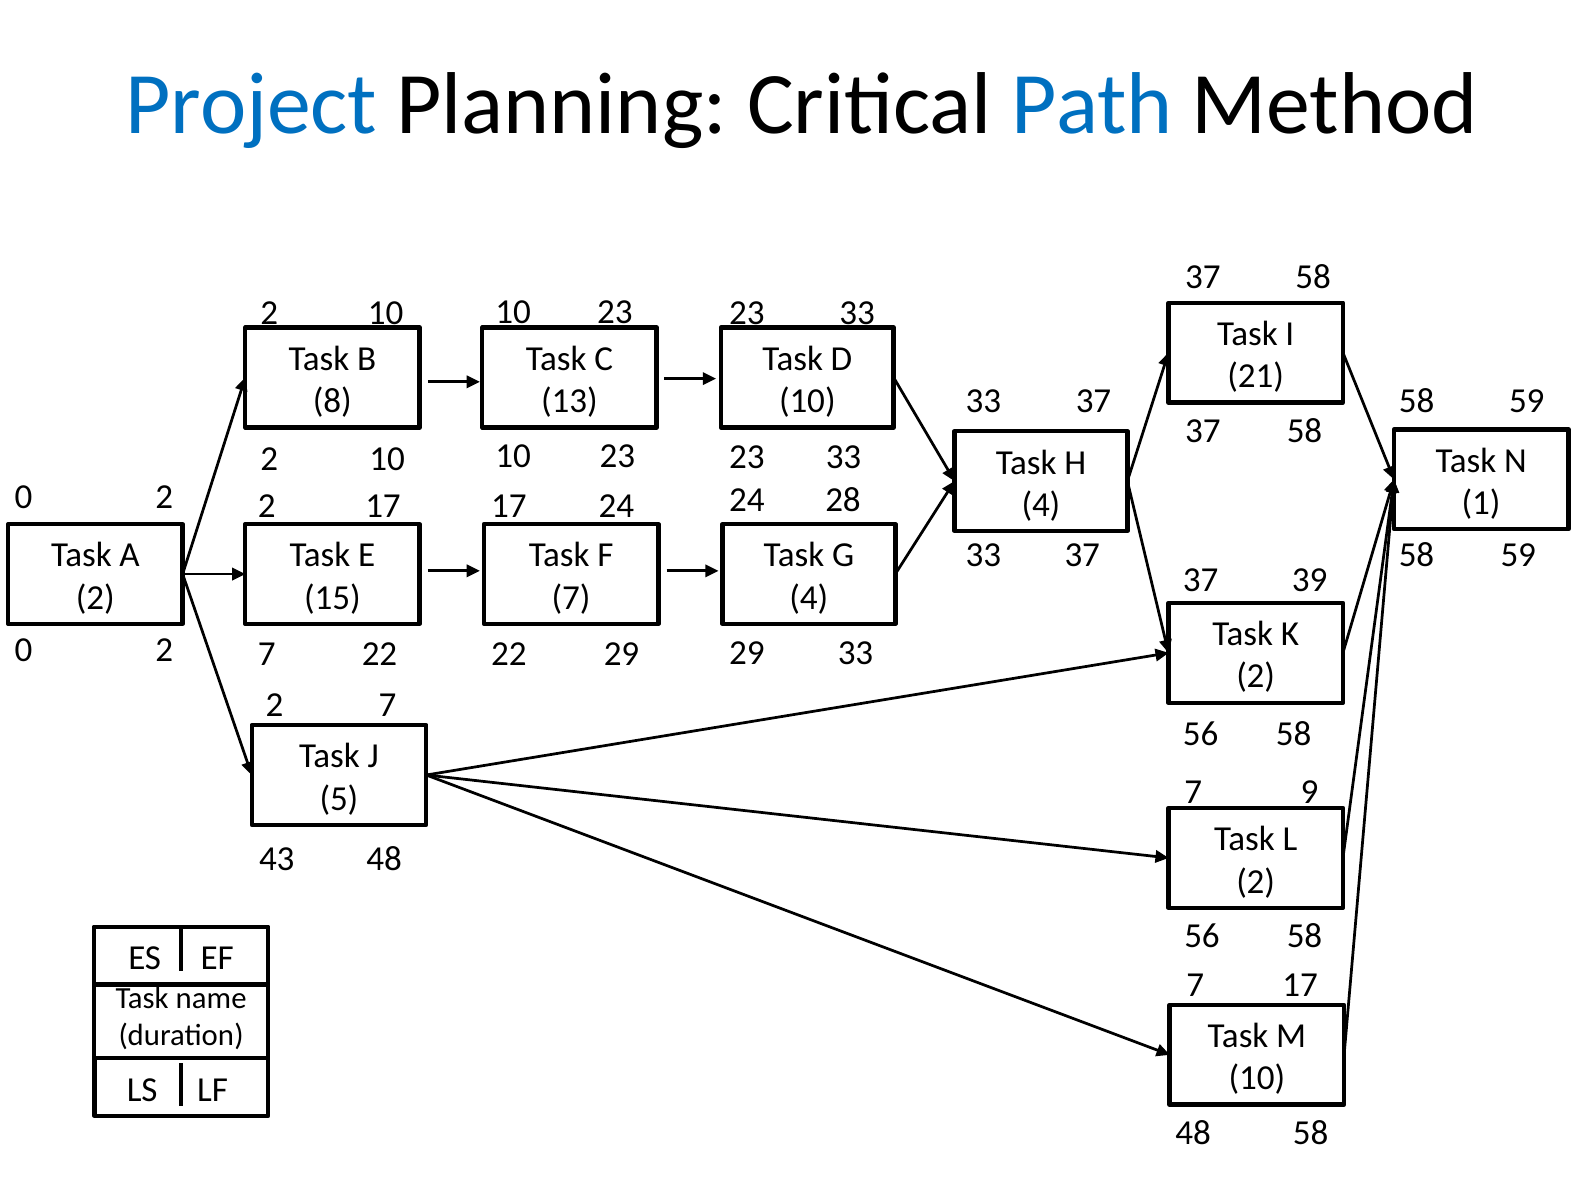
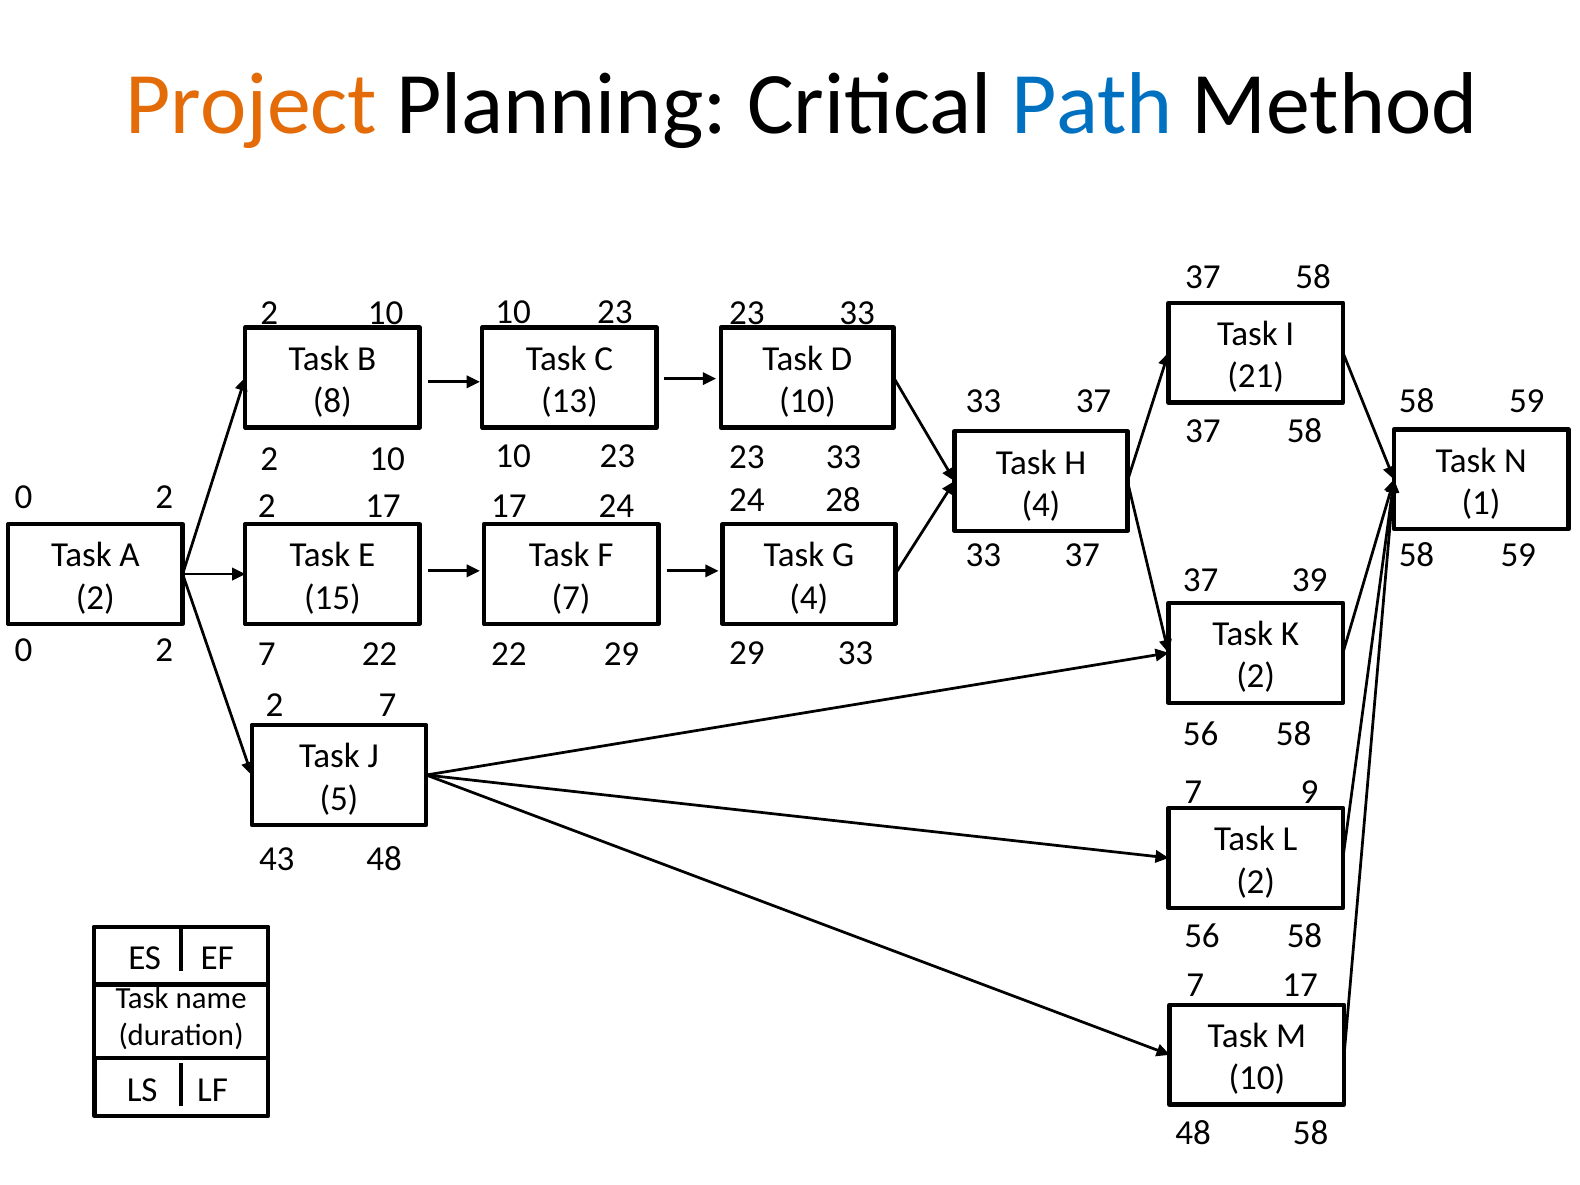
Project colour: blue -> orange
